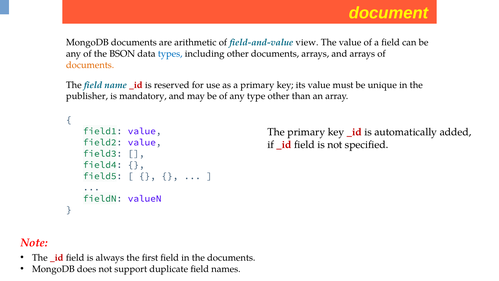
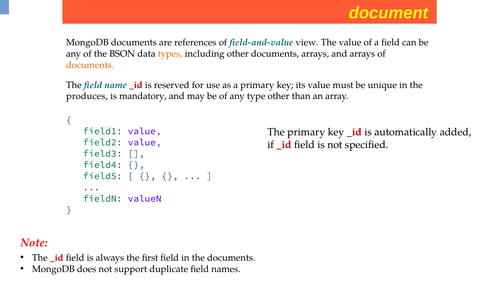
arithmetic: arithmetic -> references
types colour: blue -> orange
publisher: publisher -> produces
